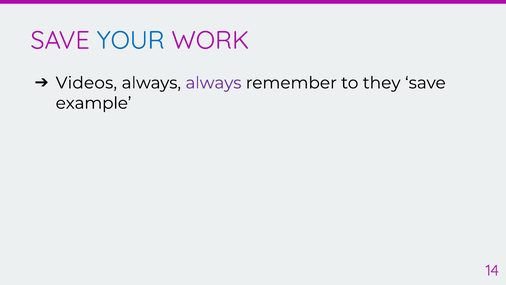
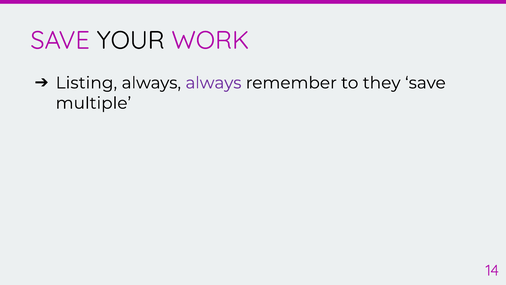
YOUR colour: blue -> black
Videos: Videos -> Listing
example: example -> multiple
